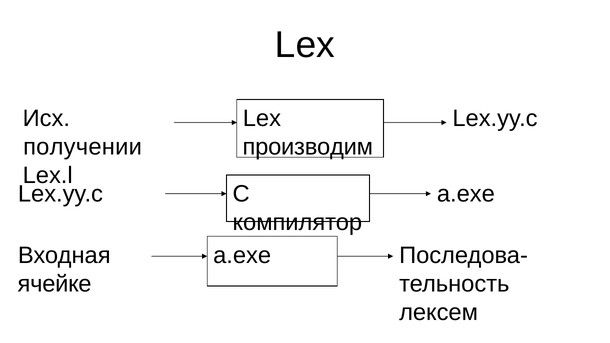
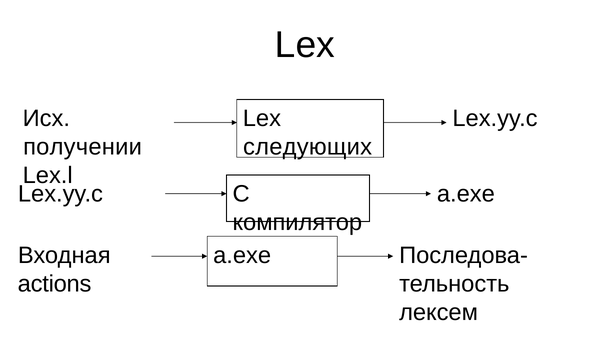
производим: производим -> следующих
ячейке: ячейке -> actions
